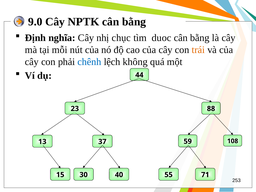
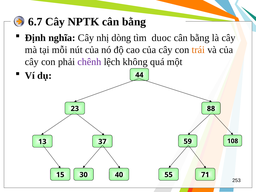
9.0: 9.0 -> 6.7
chục: chục -> dòng
chênh colour: blue -> purple
